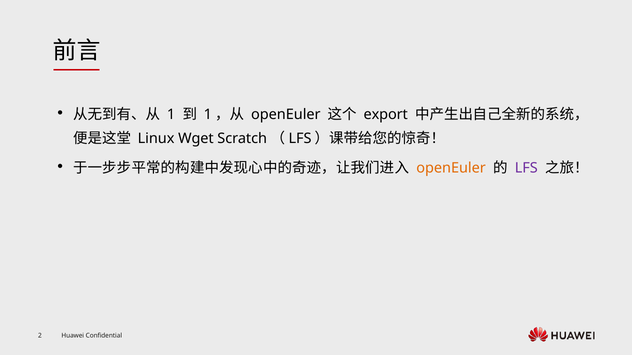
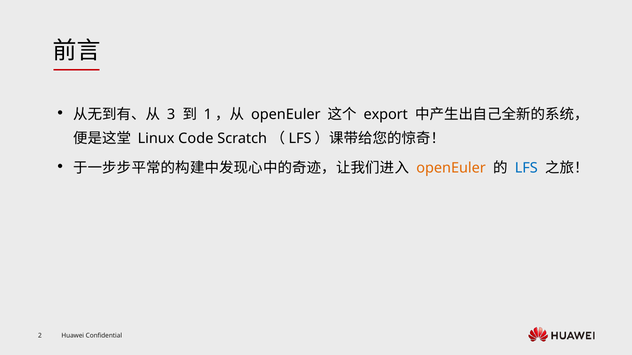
1 at (171, 115): 1 -> 3
Wget: Wget -> Code
LFS at (526, 168) colour: purple -> blue
